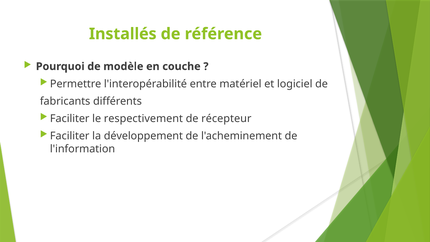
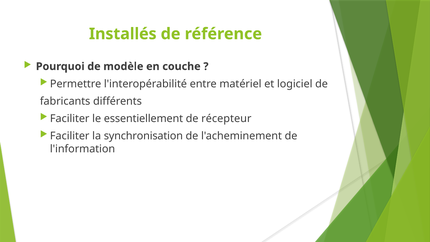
respectivement: respectivement -> essentiellement
développement: développement -> synchronisation
